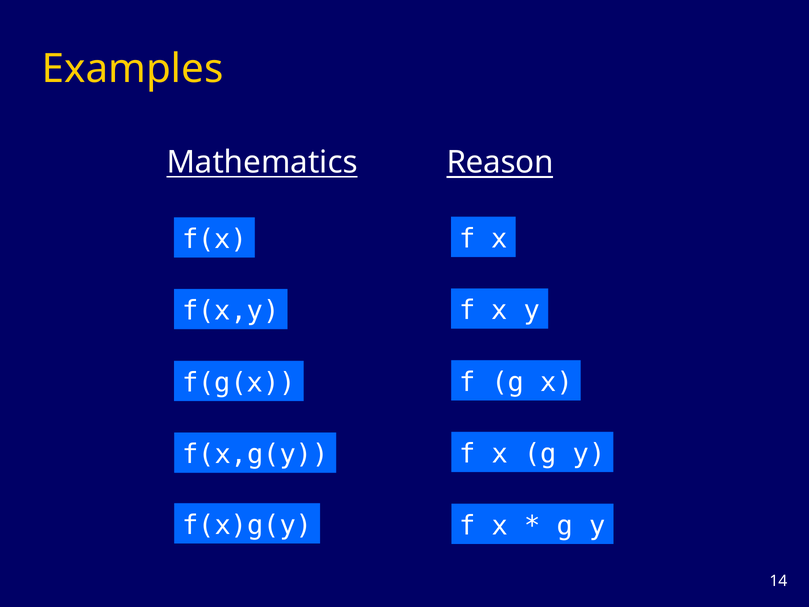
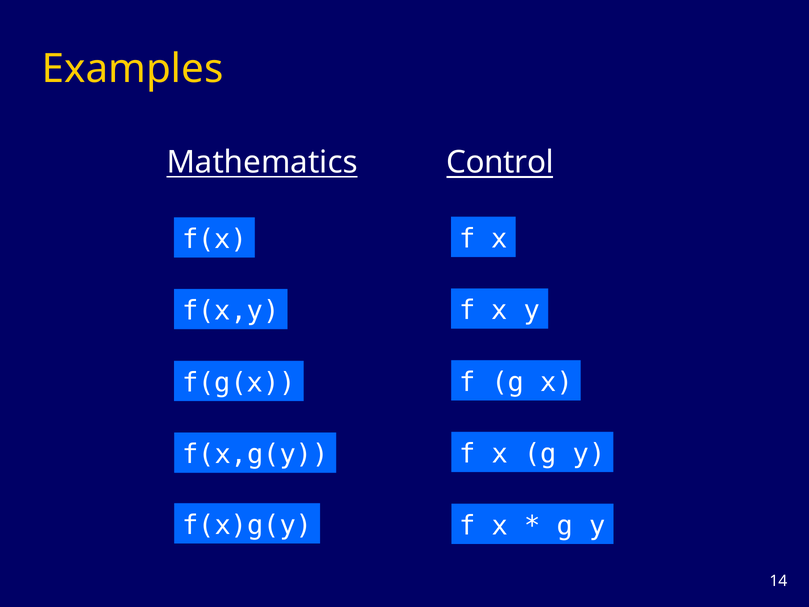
Reason: Reason -> Control
